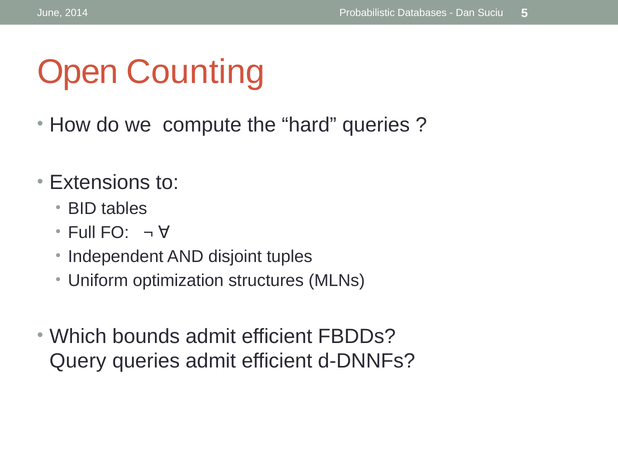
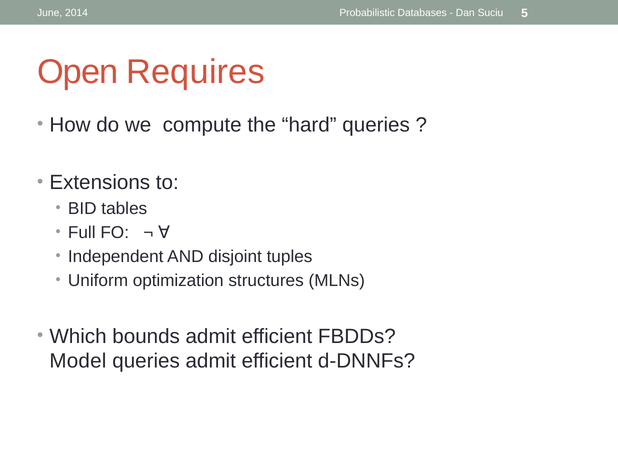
Counting: Counting -> Requires
Query: Query -> Model
